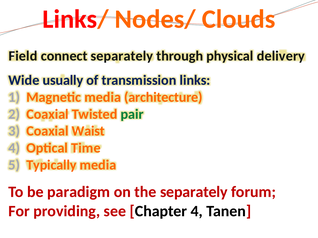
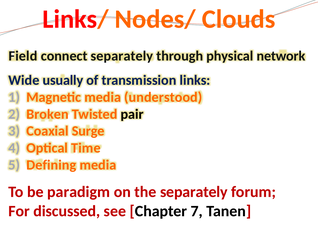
delivery: delivery -> network
architecture: architecture -> understood
2 Coaxial: Coaxial -> Broken
pair colour: green -> black
Waist: Waist -> Surge
Typically: Typically -> Defining
providing: providing -> discussed
Chapter 4: 4 -> 7
